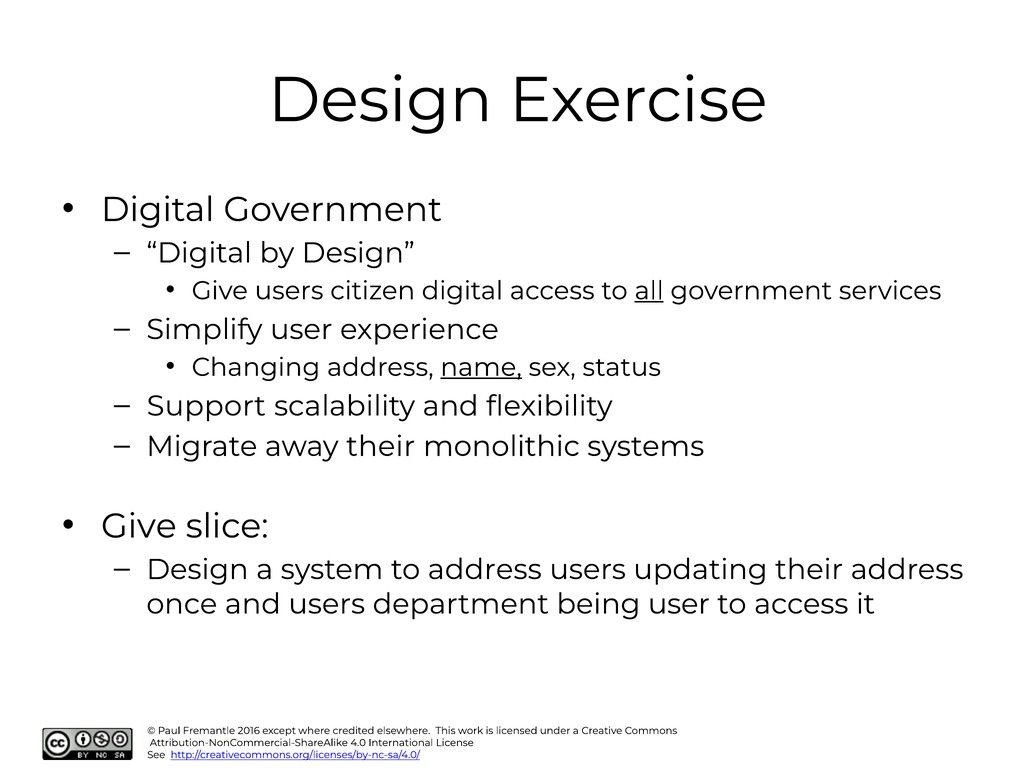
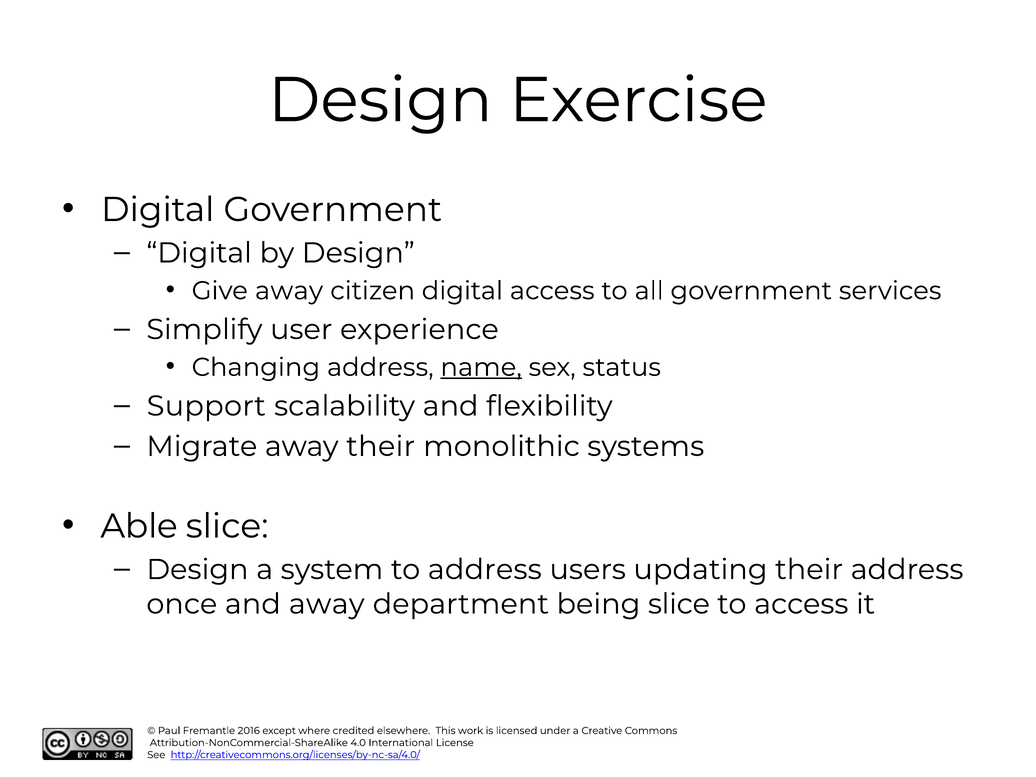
Give users: users -> away
all underline: present -> none
Give at (139, 526): Give -> Able
and users: users -> away
being user: user -> slice
